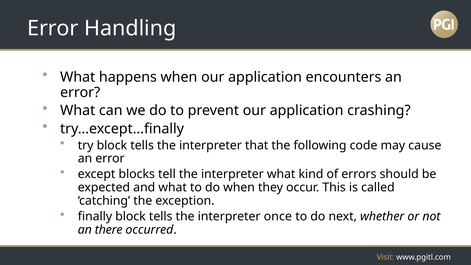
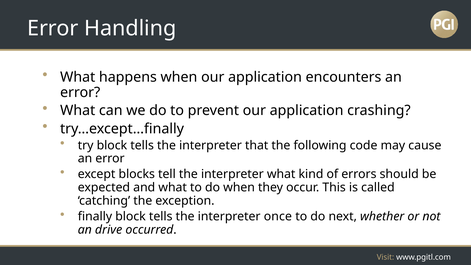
there: there -> drive
